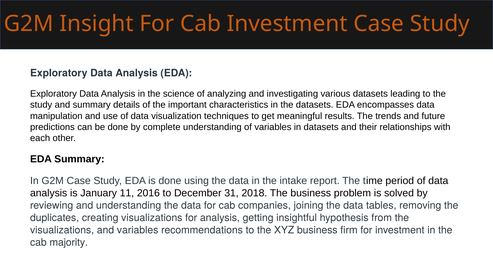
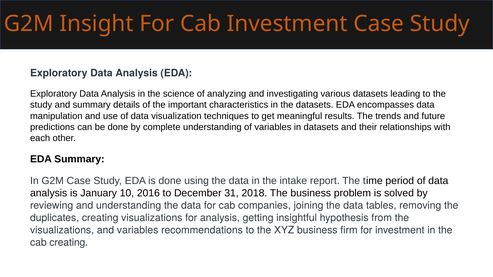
11: 11 -> 10
cab majority: majority -> creating
